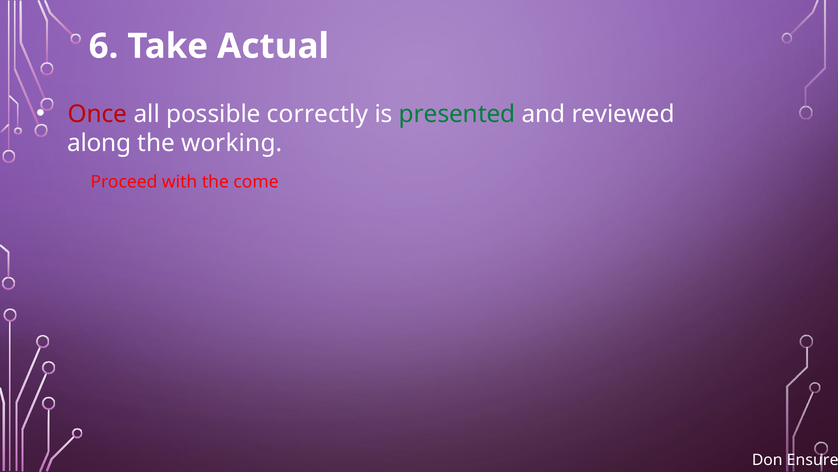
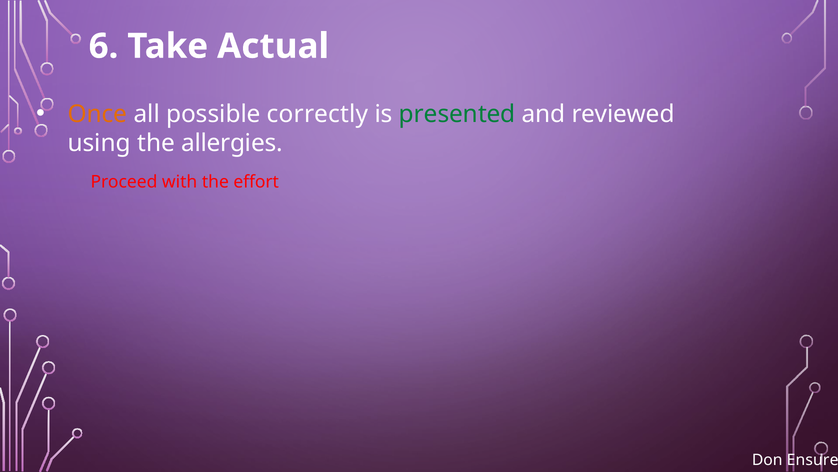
Once colour: red -> orange
along: along -> using
working: working -> allergies
come: come -> effort
